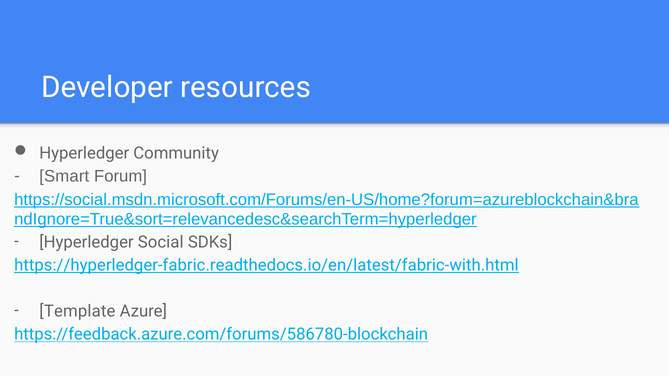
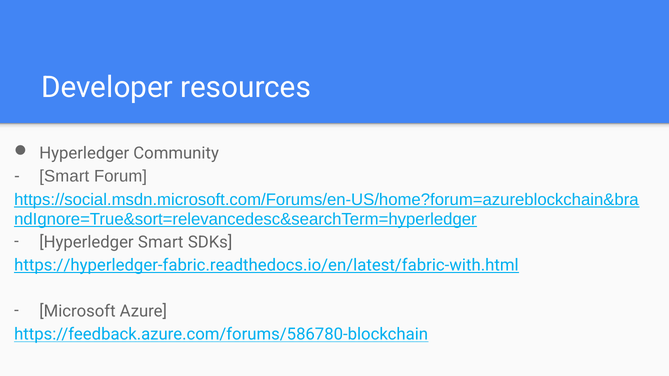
Hyperledger Social: Social -> Smart
Template: Template -> Microsoft
